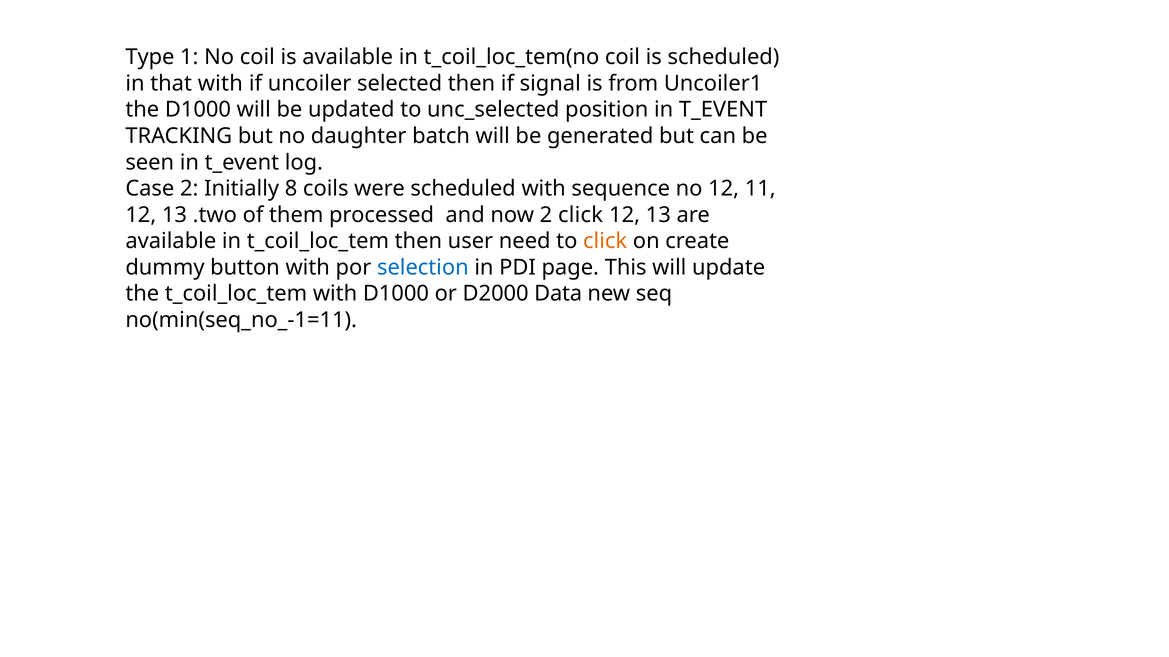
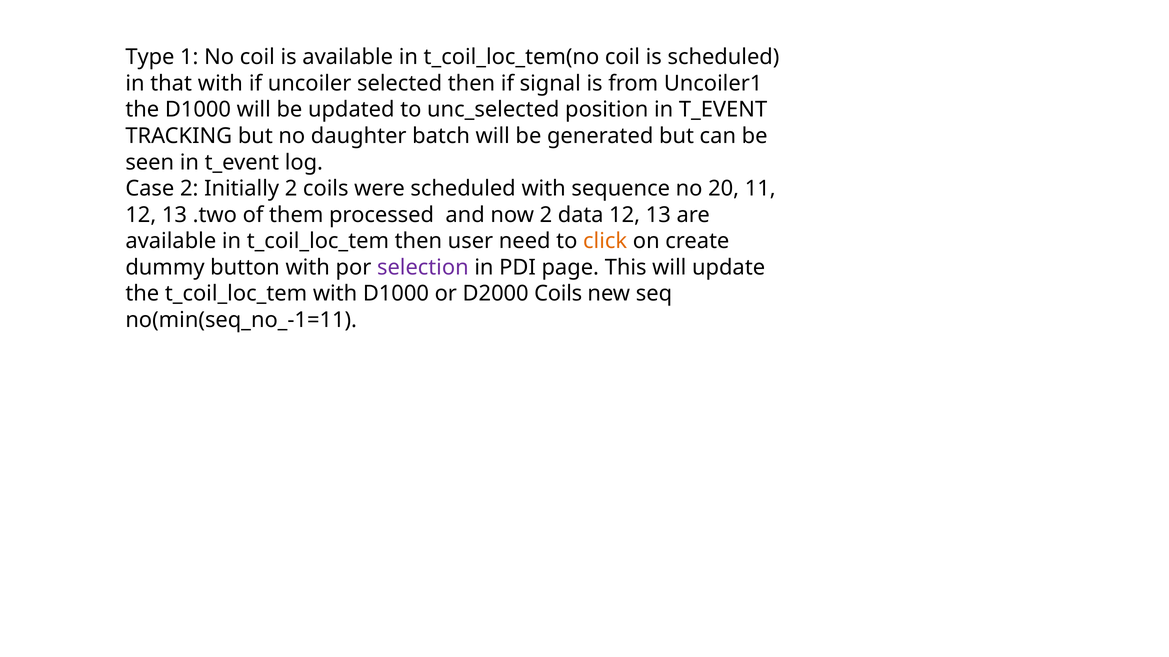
Initially 8: 8 -> 2
no 12: 12 -> 20
2 click: click -> data
selection colour: blue -> purple
D2000 Data: Data -> Coils
